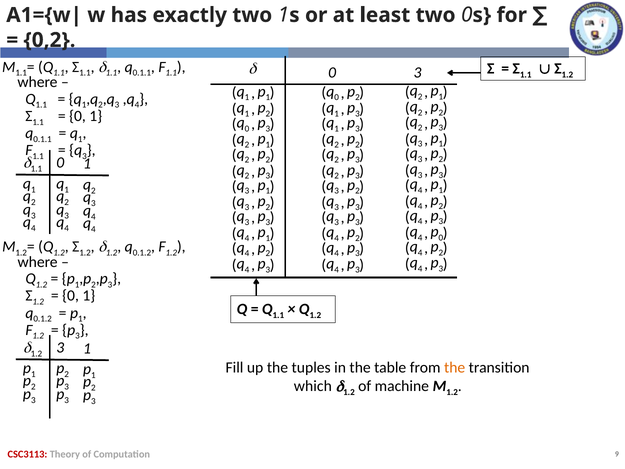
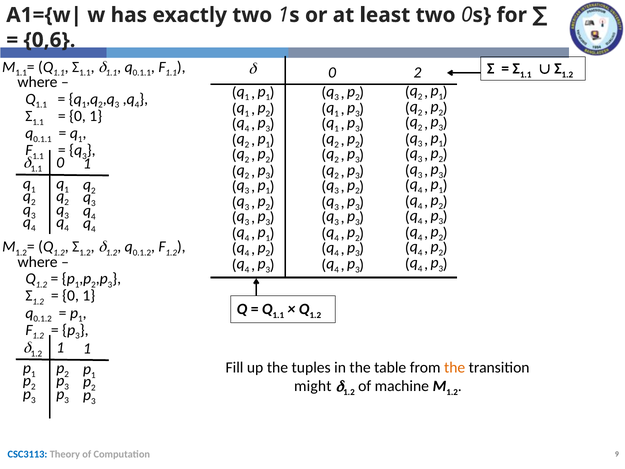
0,2: 0,2 -> 0,6
0 3: 3 -> 2
0 at (337, 97): 0 -> 3
0 at (247, 129): 0 -> 4
0 at (441, 237): 0 -> 2
3 at (60, 347): 3 -> 1
which: which -> might
CSC3113 colour: red -> blue
